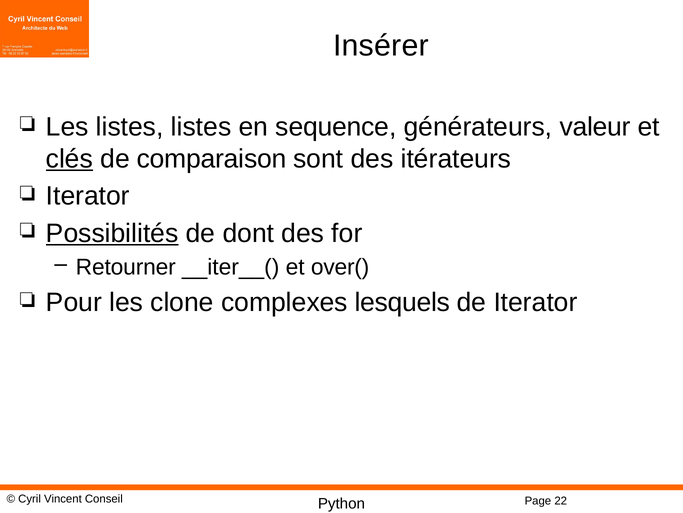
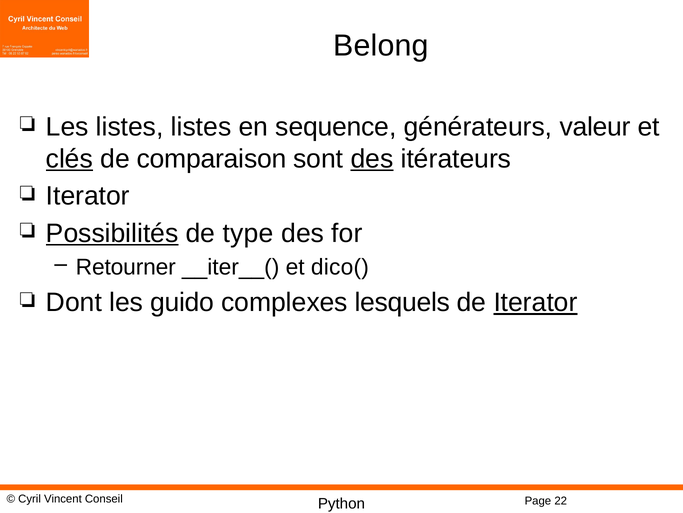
Insérer: Insérer -> Belong
des at (372, 159) underline: none -> present
dont: dont -> type
over(: over( -> dico(
Pour: Pour -> Dont
clone: clone -> guido
Iterator at (536, 302) underline: none -> present
